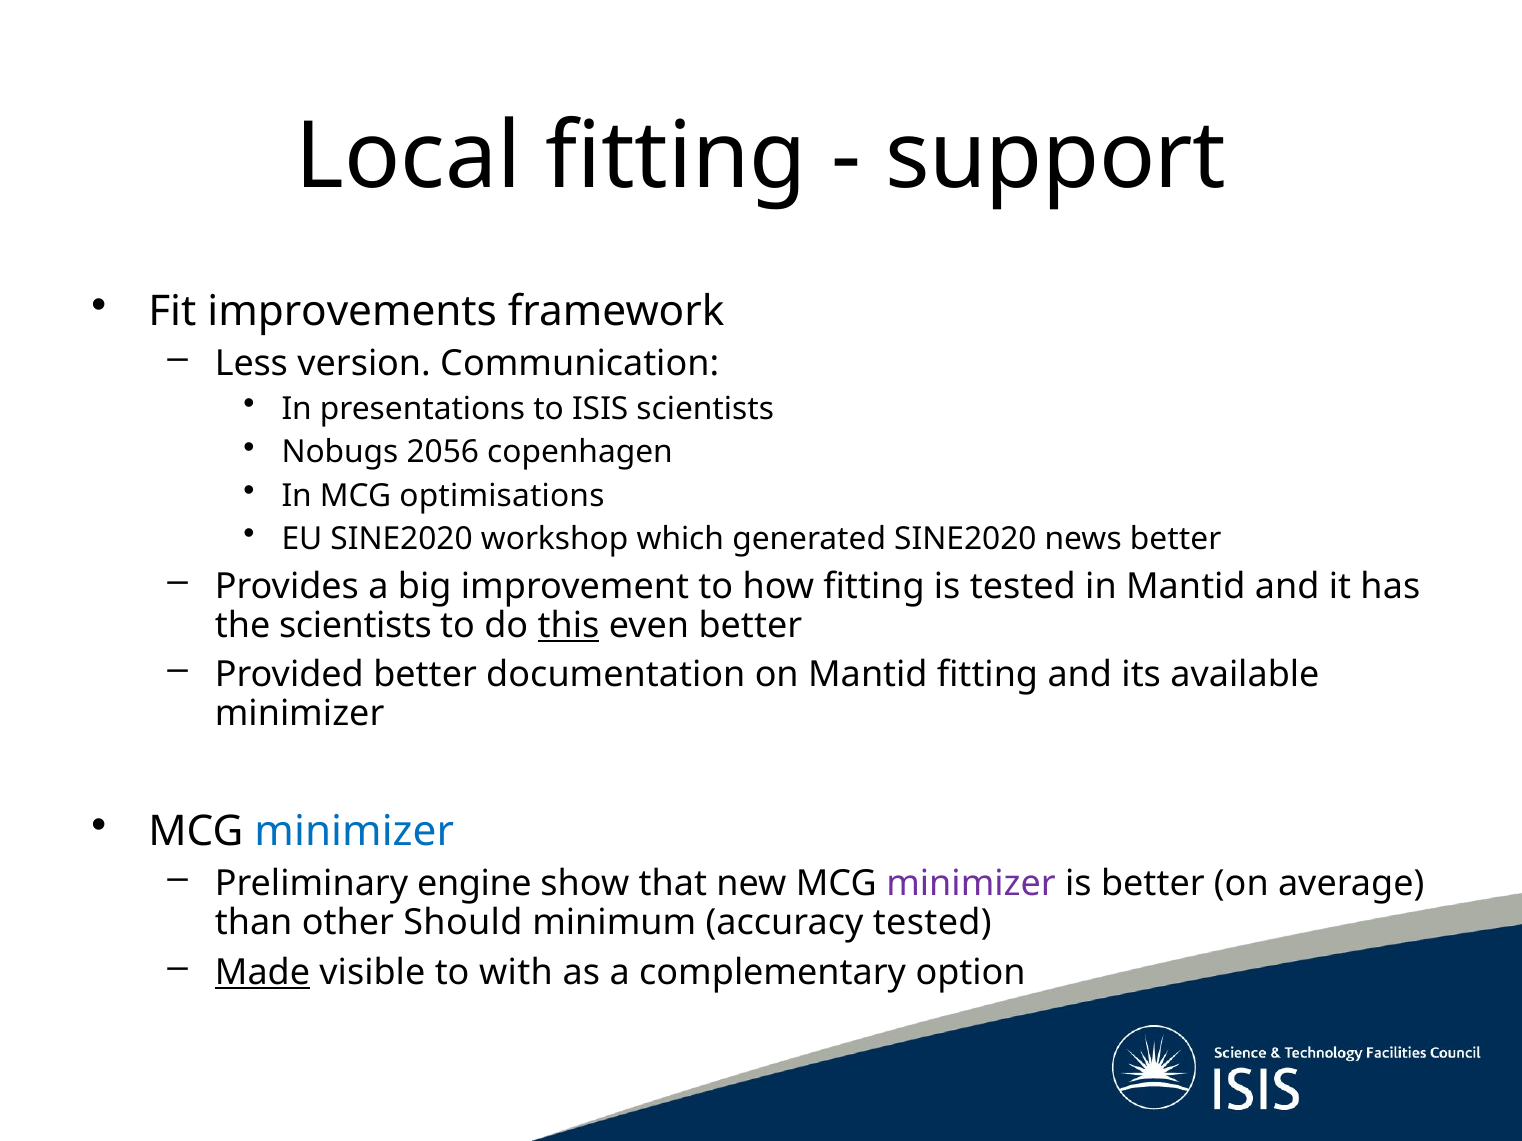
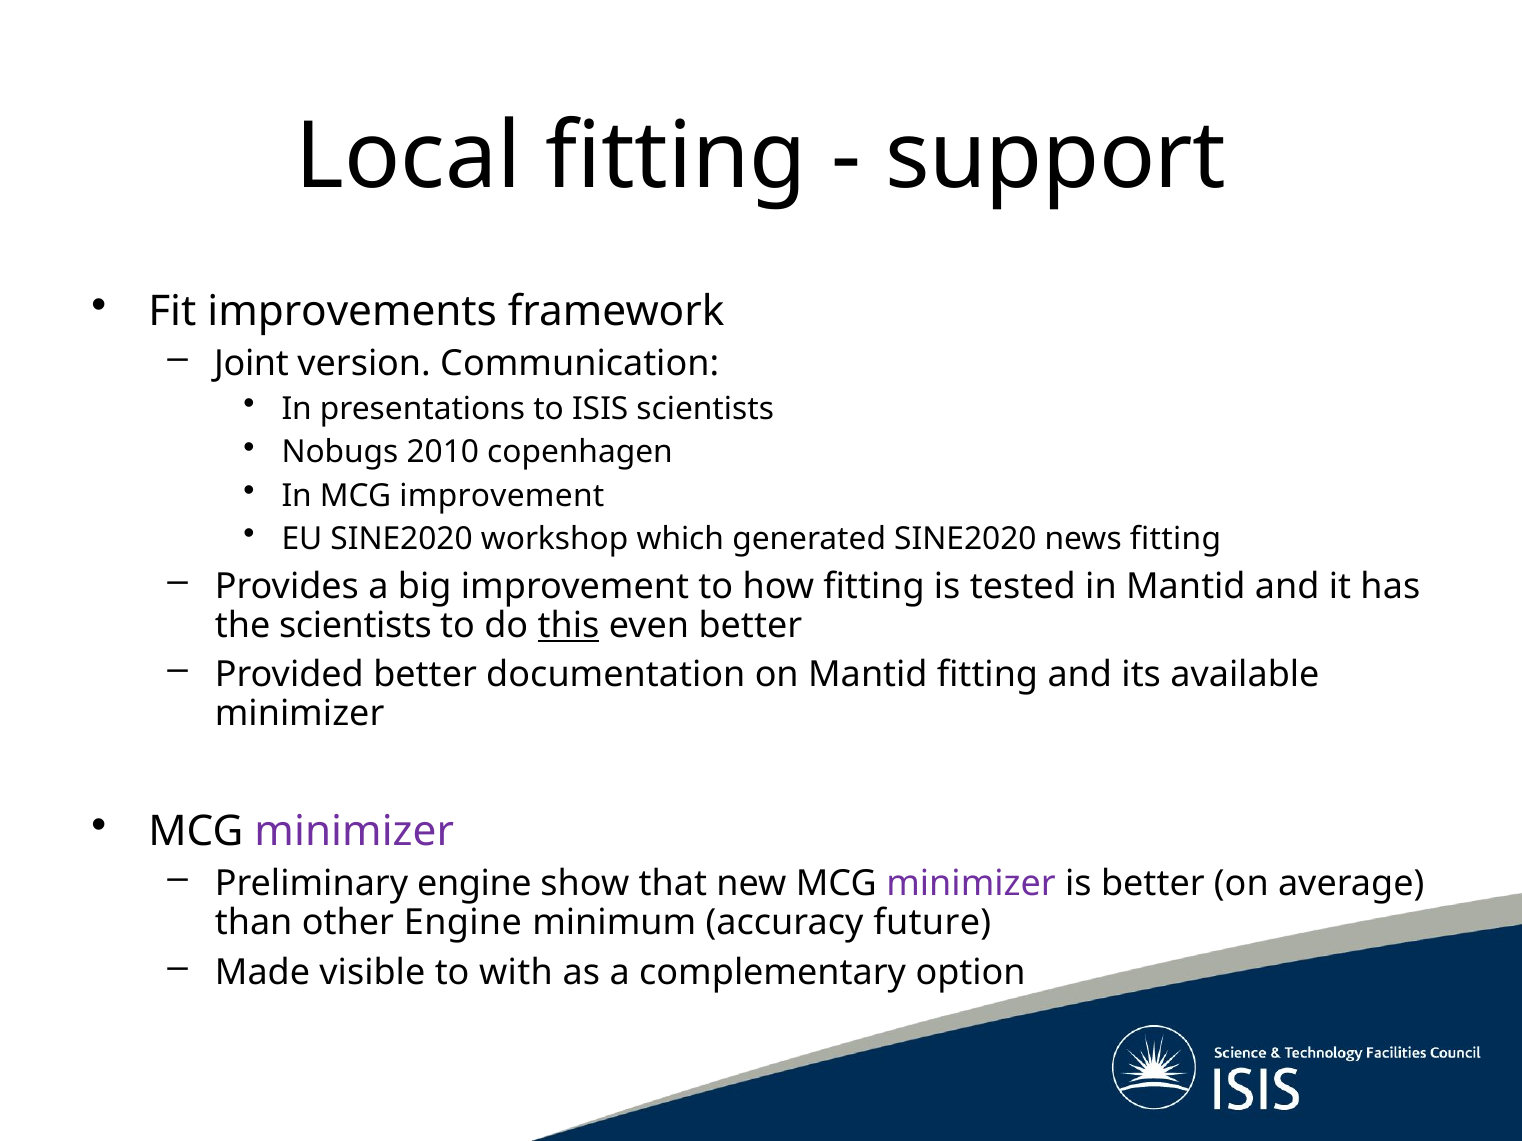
Less: Less -> Joint
2056: 2056 -> 2010
MCG optimisations: optimisations -> improvement
news better: better -> fitting
minimizer at (354, 832) colour: blue -> purple
other Should: Should -> Engine
accuracy tested: tested -> future
Made underline: present -> none
